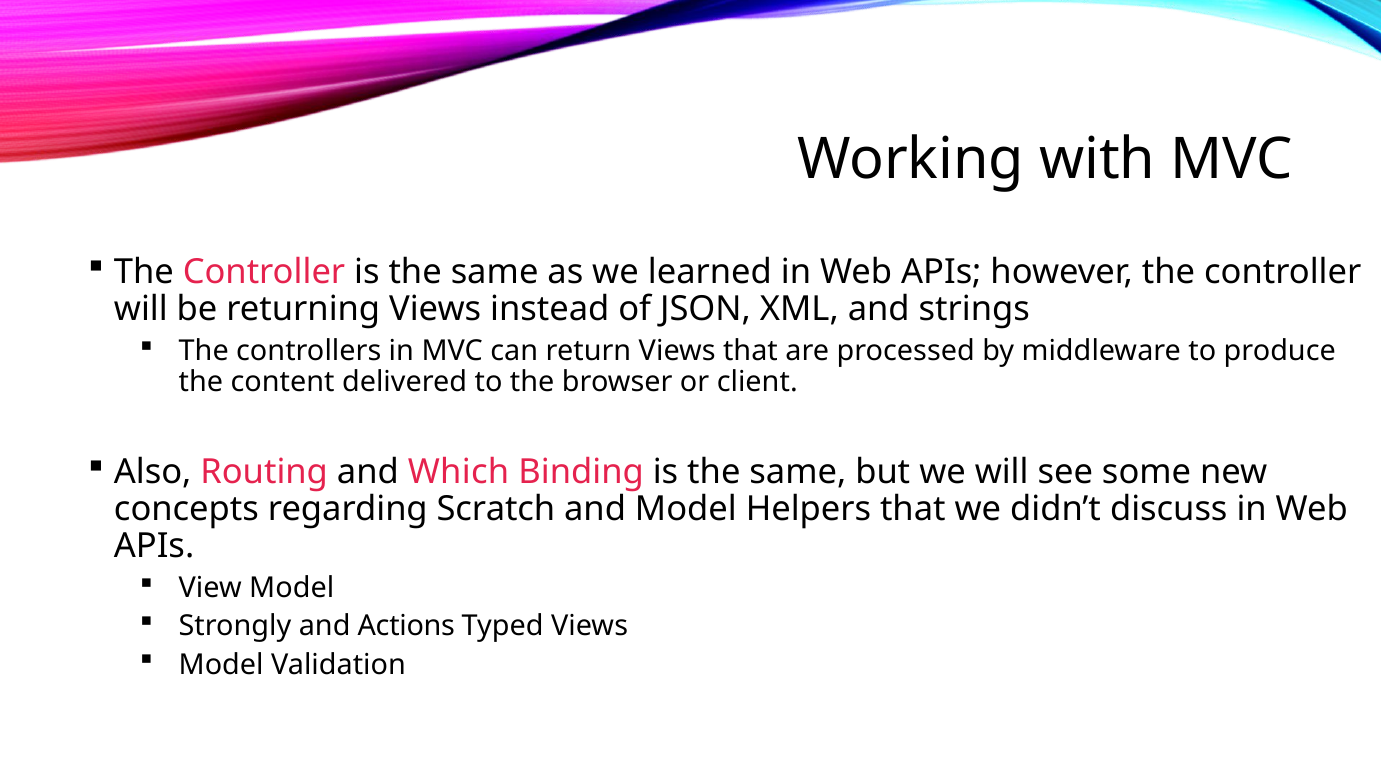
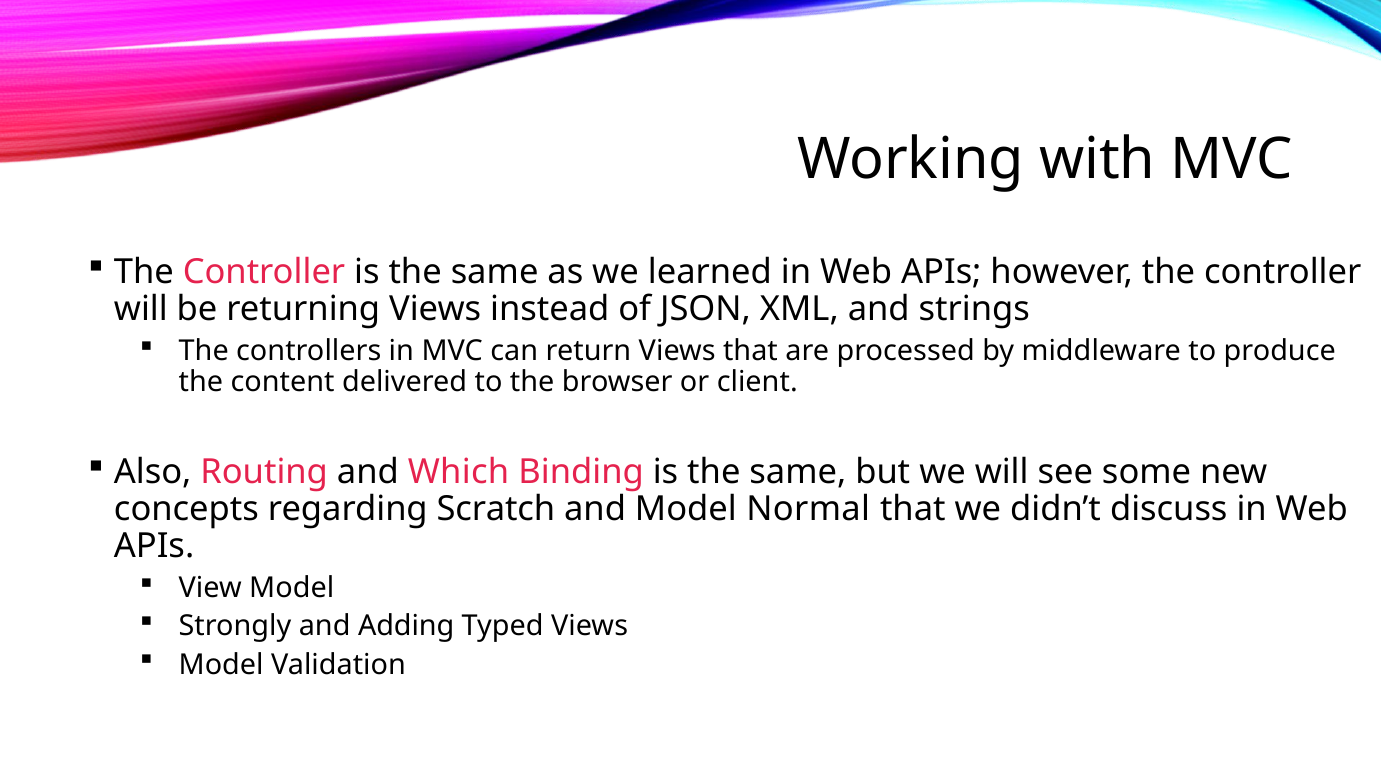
Helpers: Helpers -> Normal
Actions: Actions -> Adding
